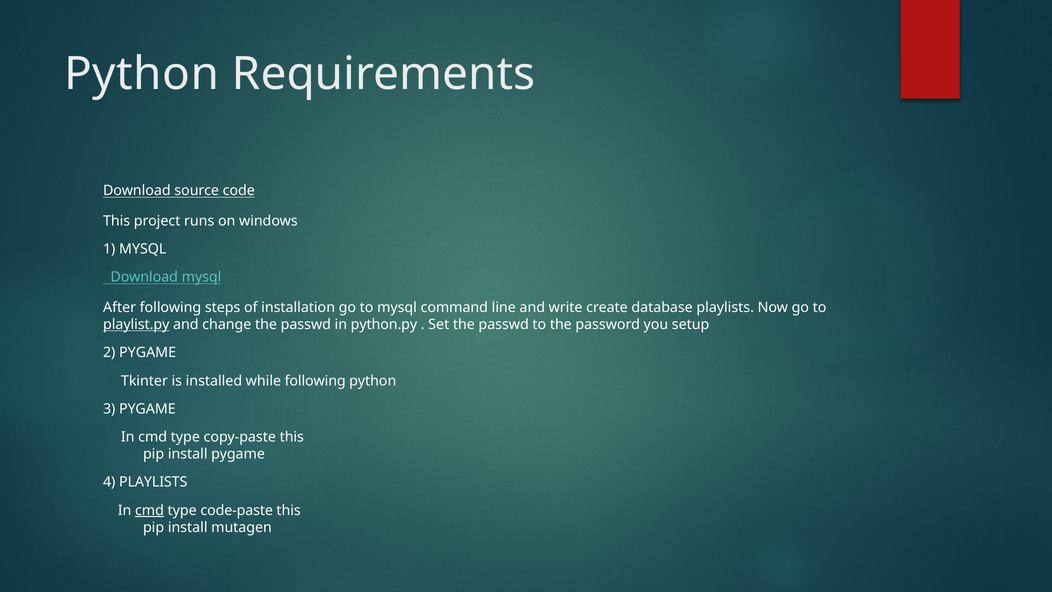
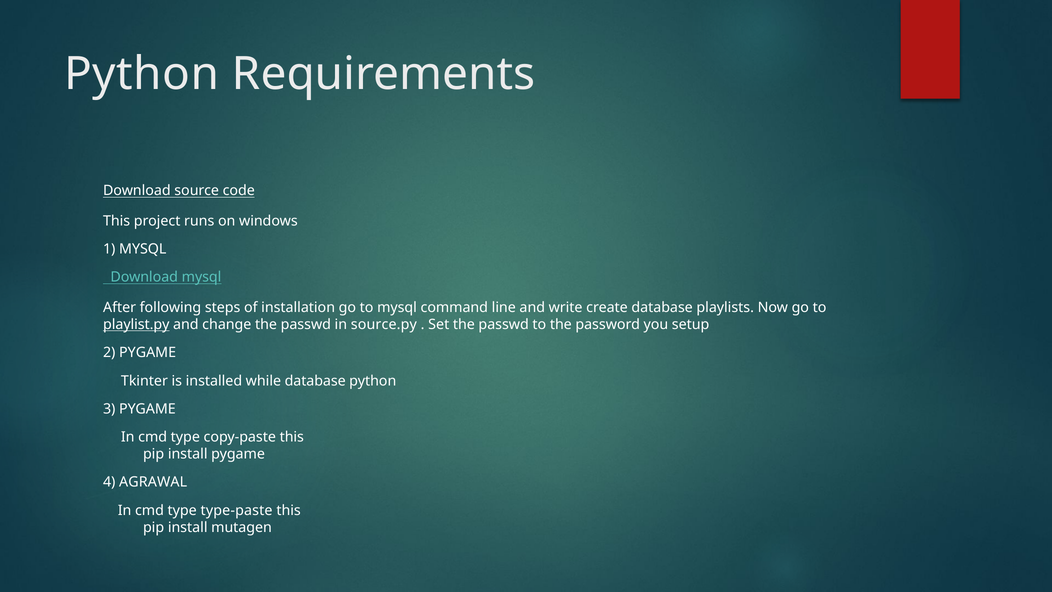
python.py: python.py -> source.py
while following: following -> database
4 PLAYLISTS: PLAYLISTS -> AGRAWAL
cmd at (149, 510) underline: present -> none
code-paste: code-paste -> type-paste
